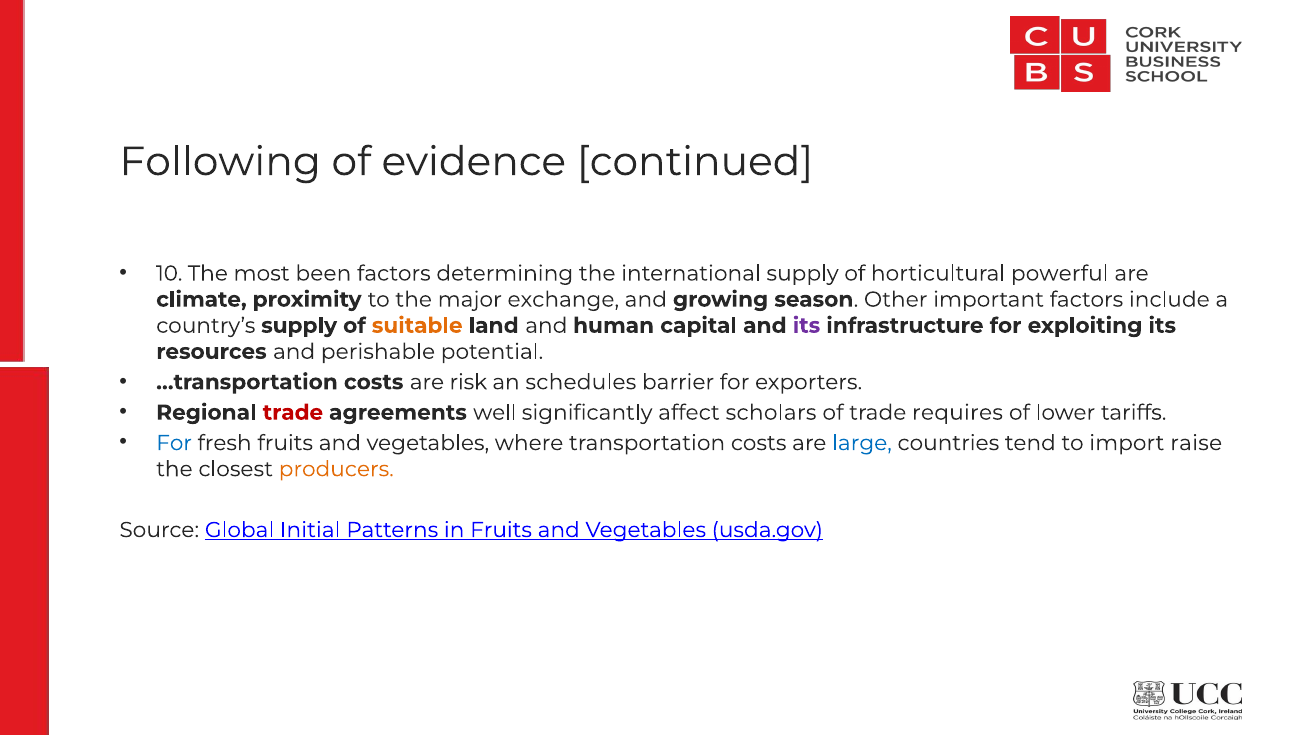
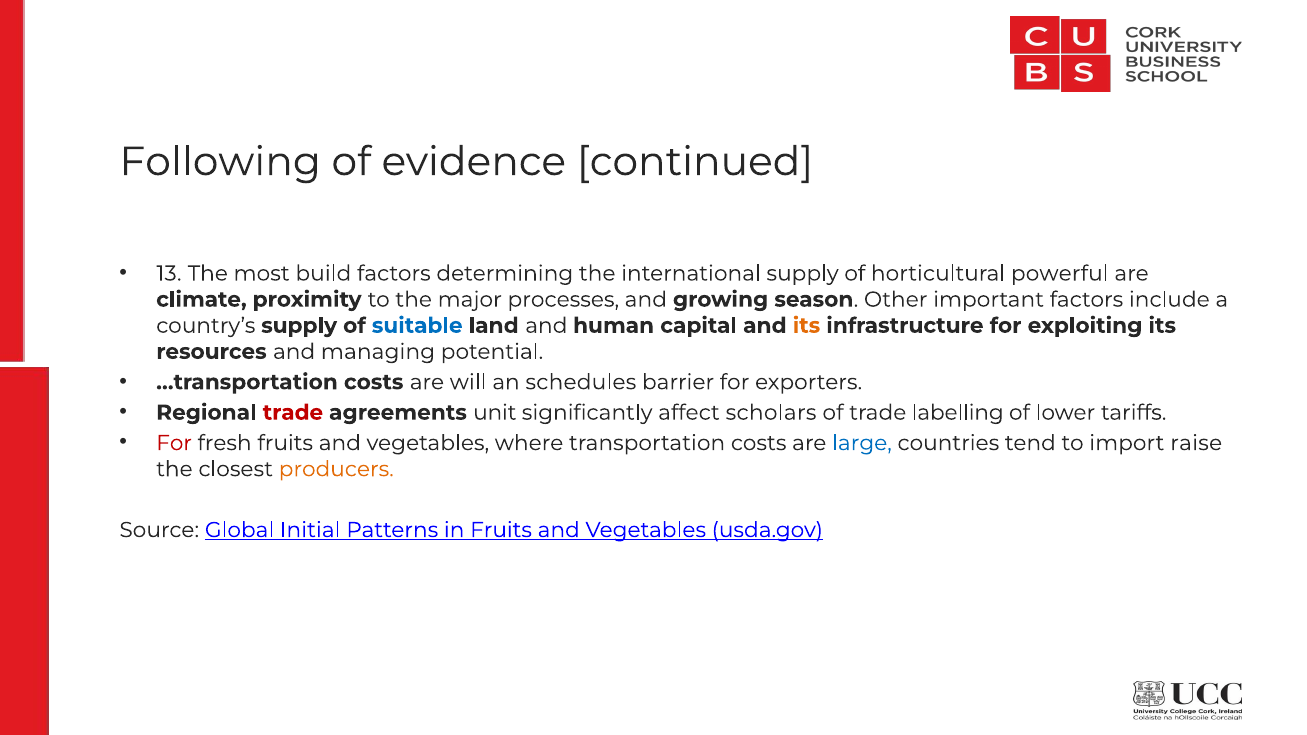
10: 10 -> 13
been: been -> build
exchange: exchange -> processes
suitable colour: orange -> blue
its at (806, 326) colour: purple -> orange
perishable: perishable -> managing
risk: risk -> will
well: well -> unit
requires: requires -> labelling
For at (174, 443) colour: blue -> red
